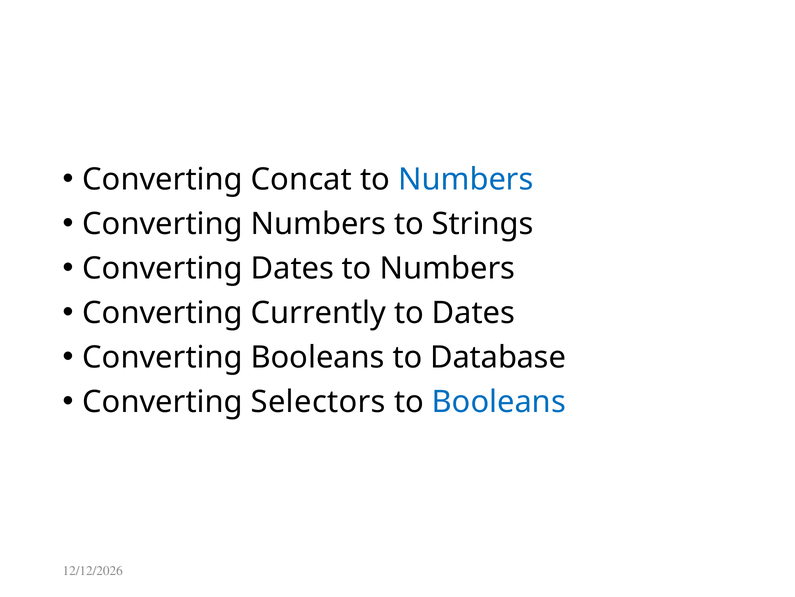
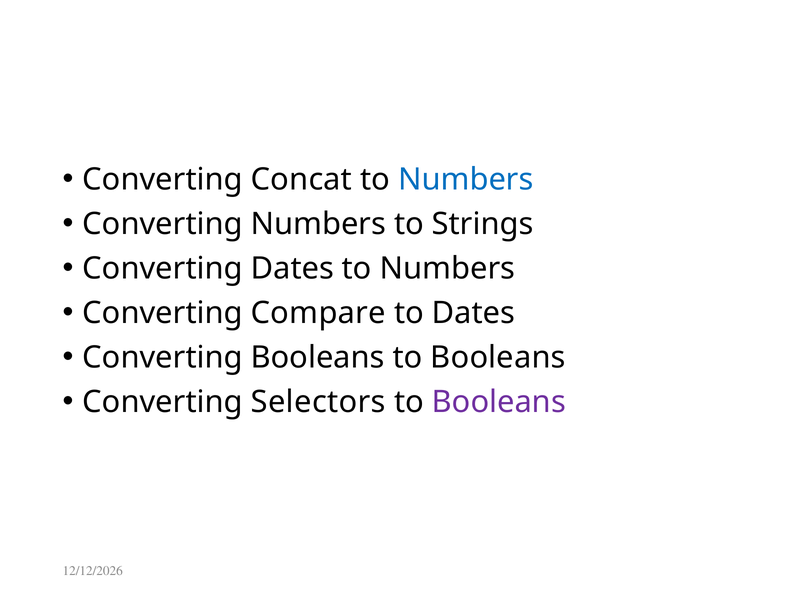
Currently: Currently -> Compare
Booleans to Database: Database -> Booleans
Booleans at (499, 401) colour: blue -> purple
